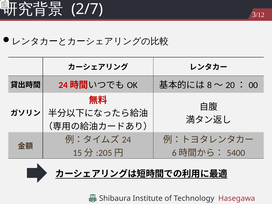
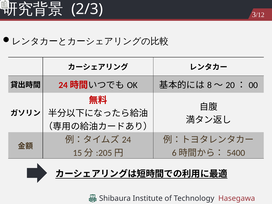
2/7: 2/7 -> 2/3
